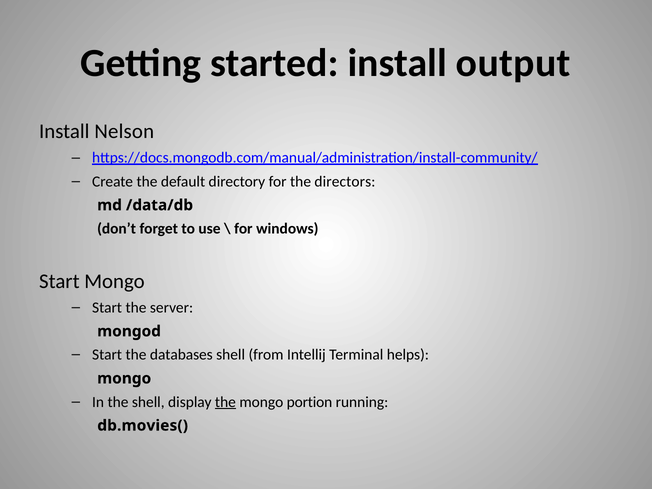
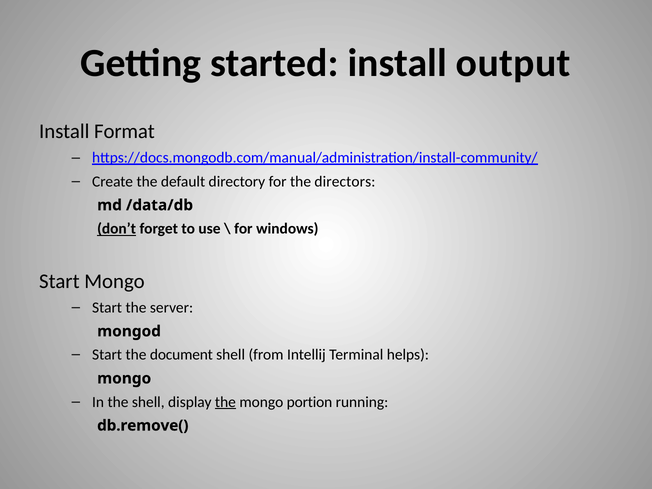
Nelson: Nelson -> Format
don’t underline: none -> present
databases: databases -> document
db.movies(: db.movies( -> db.remove(
